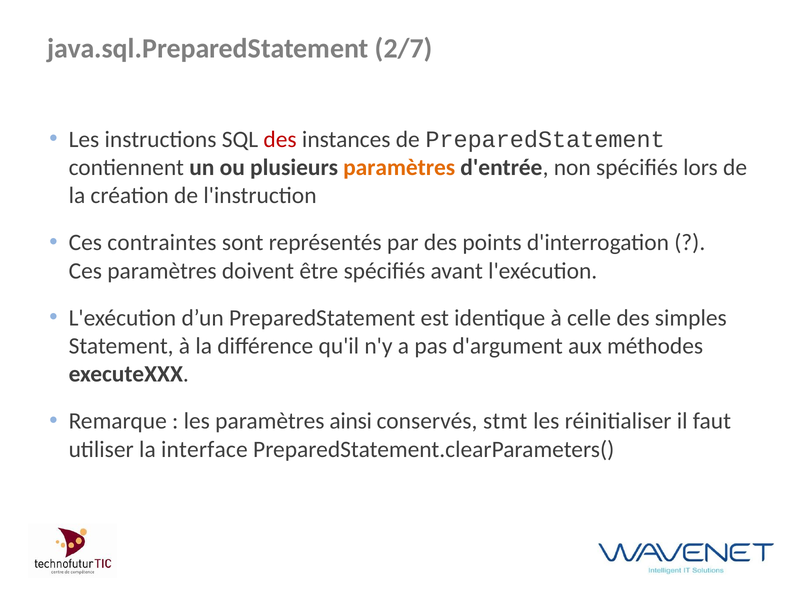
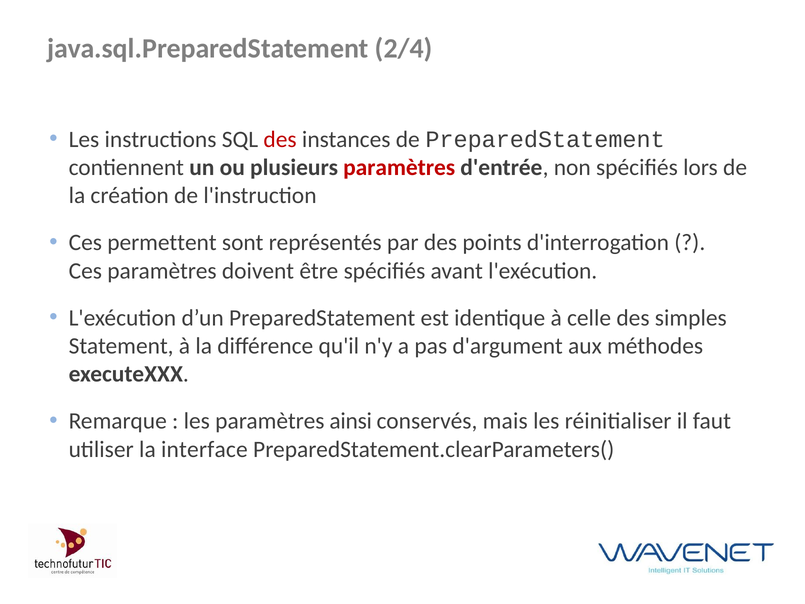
2/7: 2/7 -> 2/4
paramètres at (399, 167) colour: orange -> red
contraintes: contraintes -> permettent
stmt: stmt -> mais
